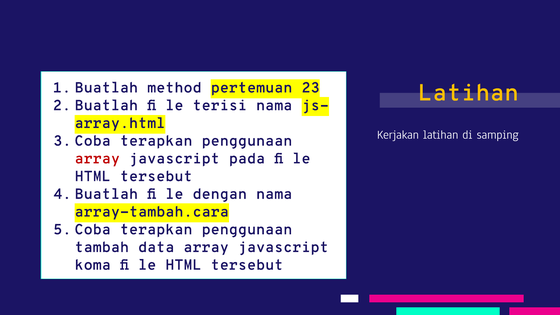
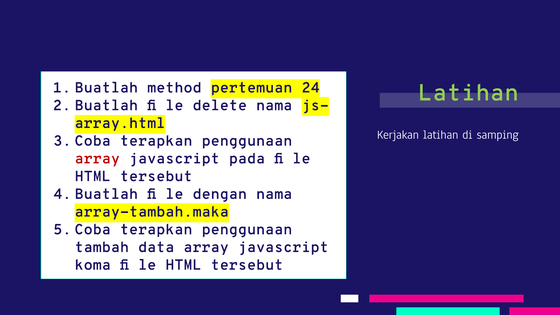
23: 23 -> 24
Latihan at (468, 93) colour: yellow -> light green
terisi: terisi -> delete
array-tambah.cara: array-tambah.cara -> array-tambah.maka
